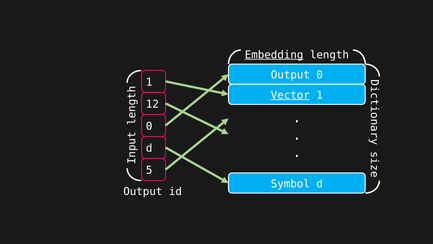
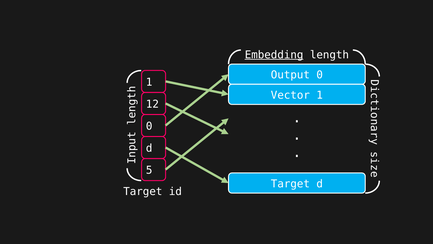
Vector underline: present -> none
Symbol at (290, 183): Symbol -> Target
Output at (143, 191): Output -> Target
